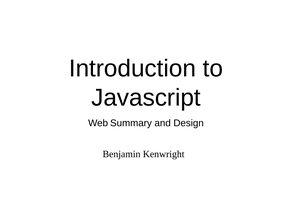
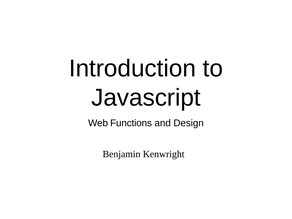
Summary: Summary -> Functions
